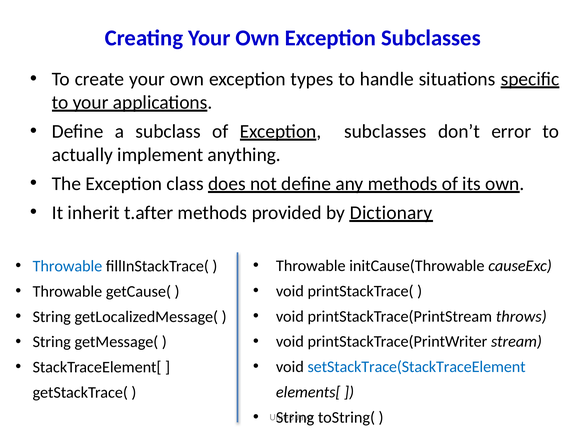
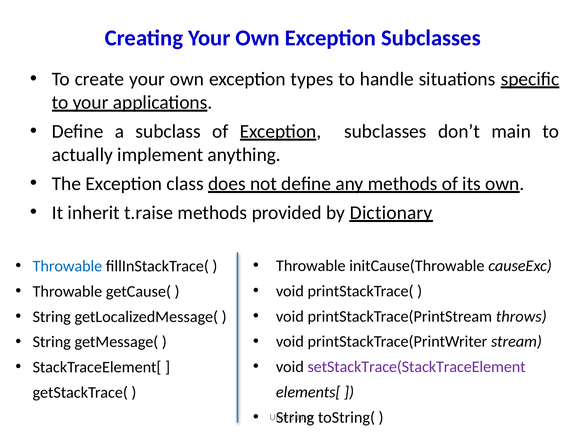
error: error -> main
t.after: t.after -> t.raise
setStackTrace(StackTraceElement colour: blue -> purple
